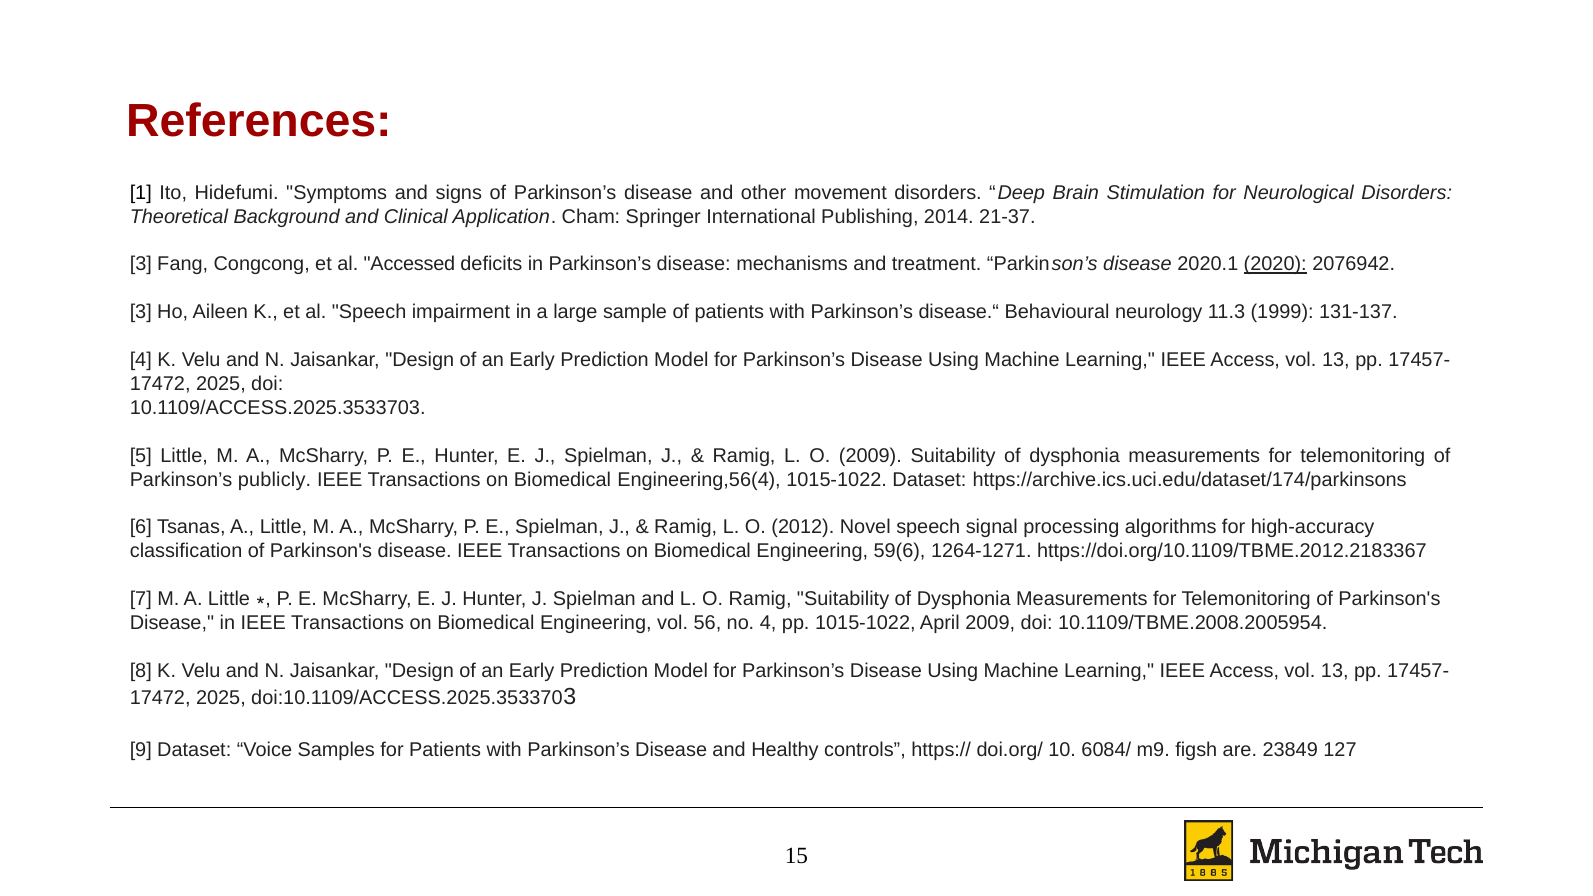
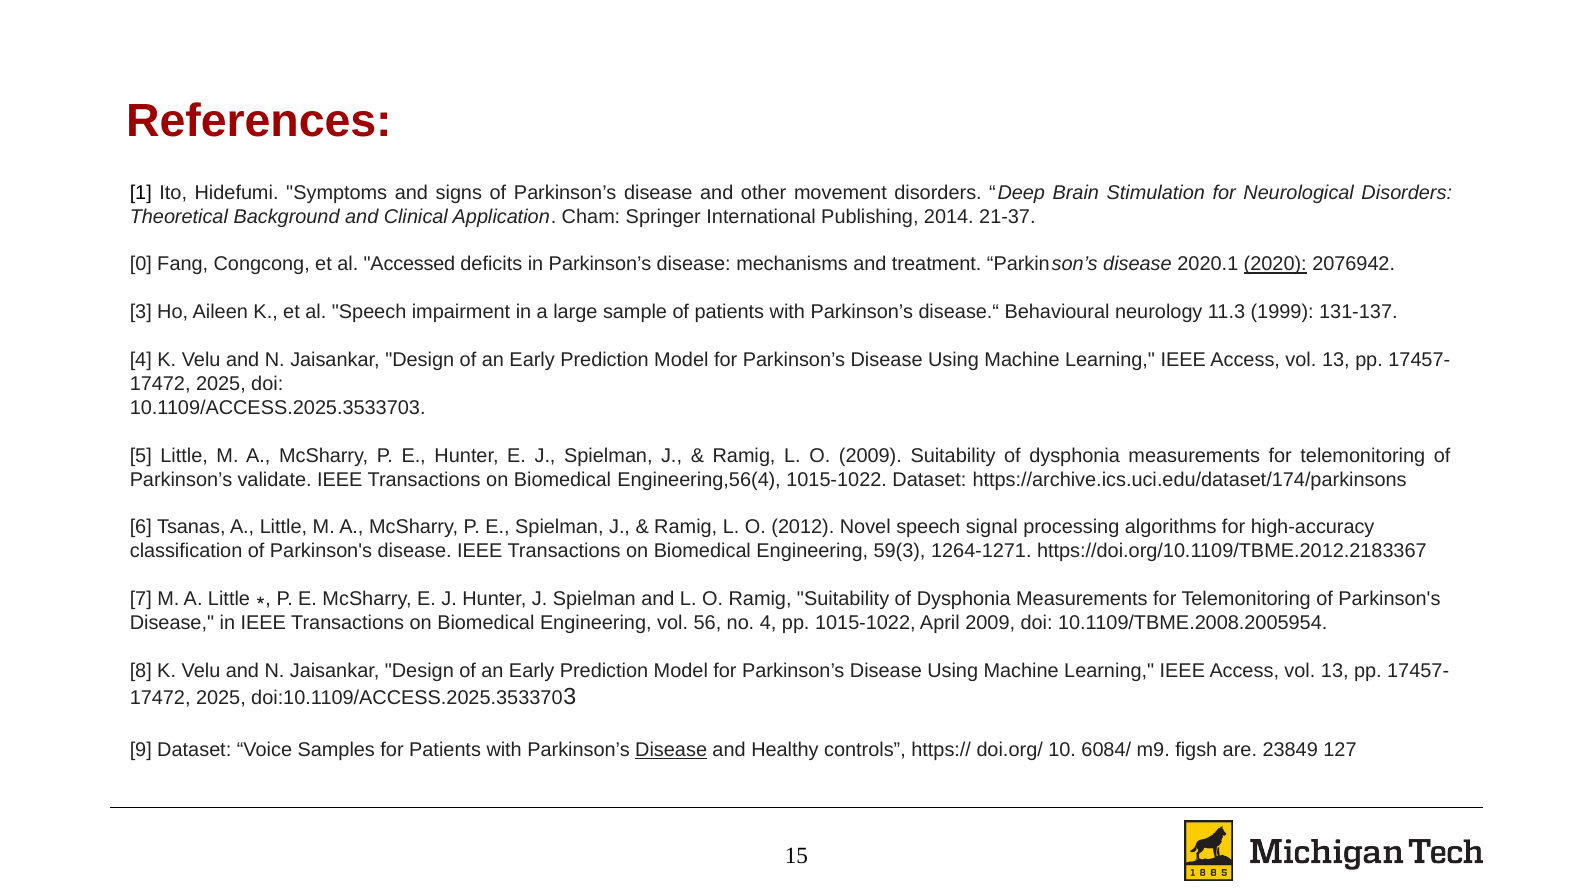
3 at (141, 264): 3 -> 0
publicly: publicly -> validate
59(6: 59(6 -> 59(3
Disease at (671, 750) underline: none -> present
